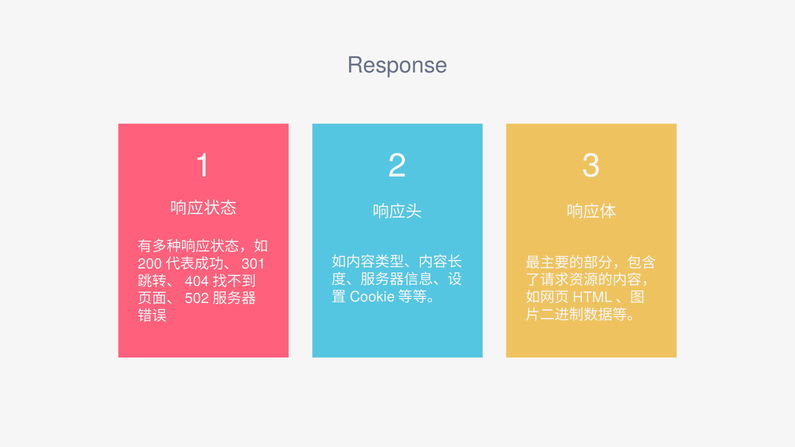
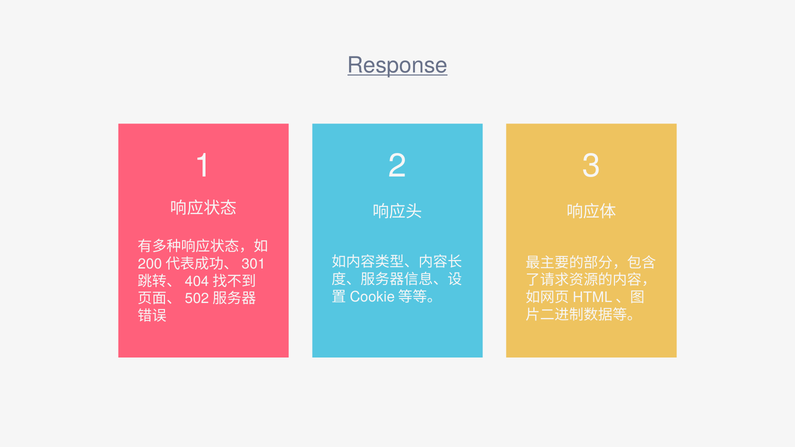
Response underline: none -> present
